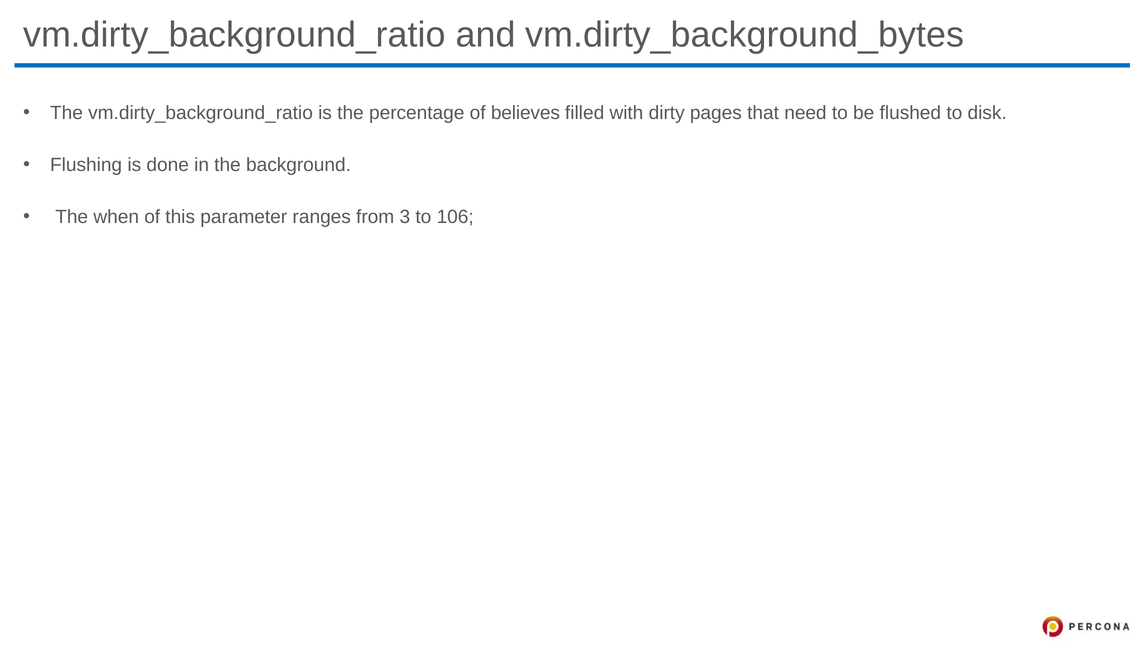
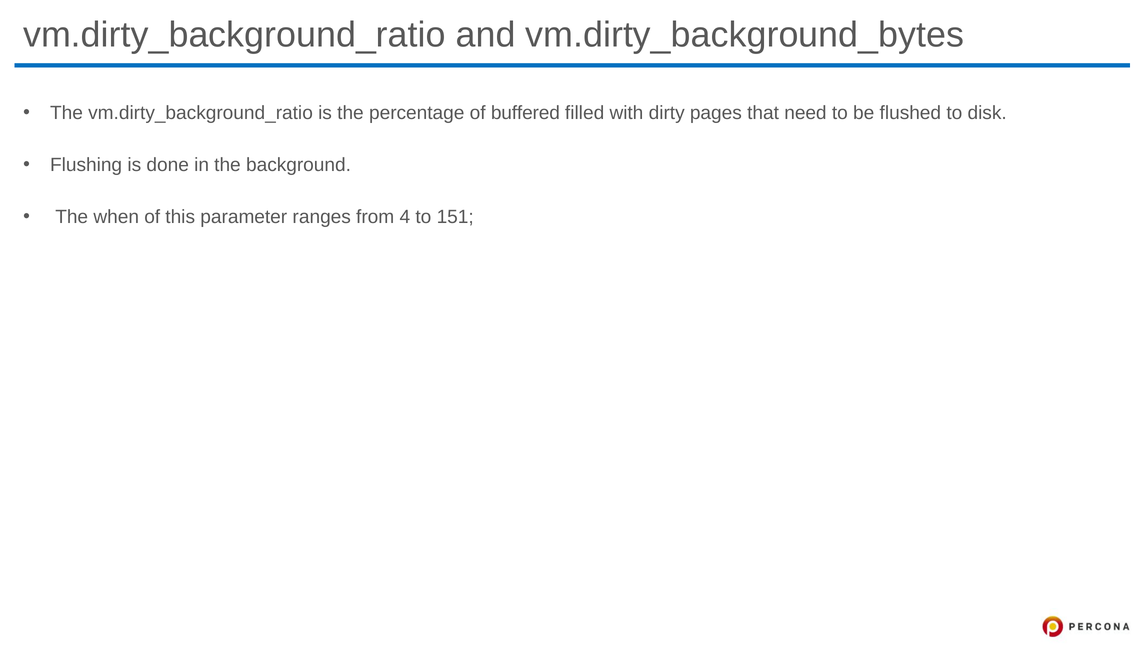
believes: believes -> buffered
3: 3 -> 4
106: 106 -> 151
